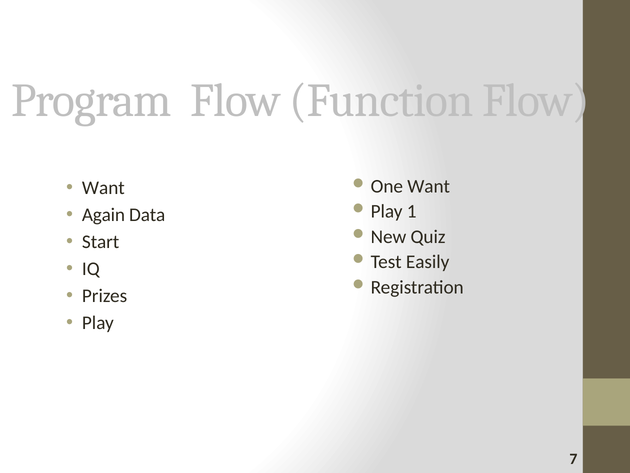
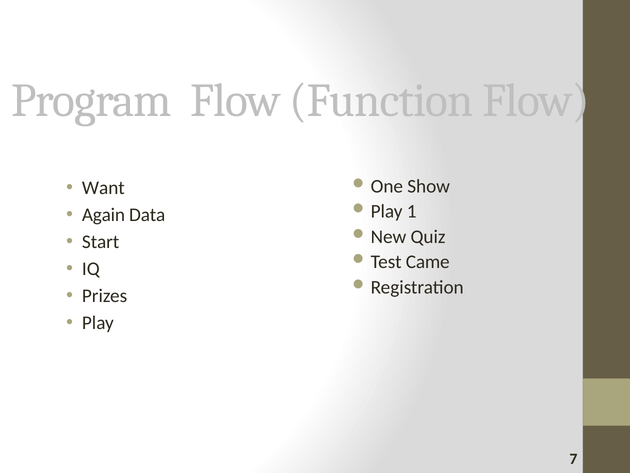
Want at (429, 186): Want -> Show
Easily: Easily -> Came
